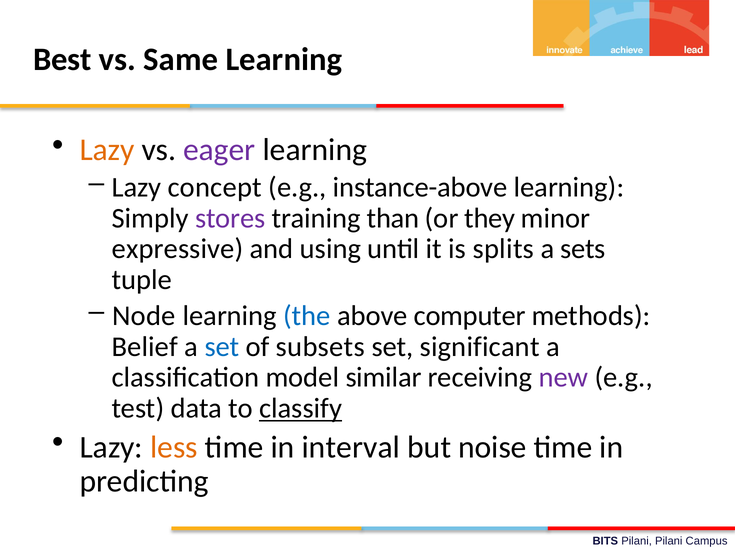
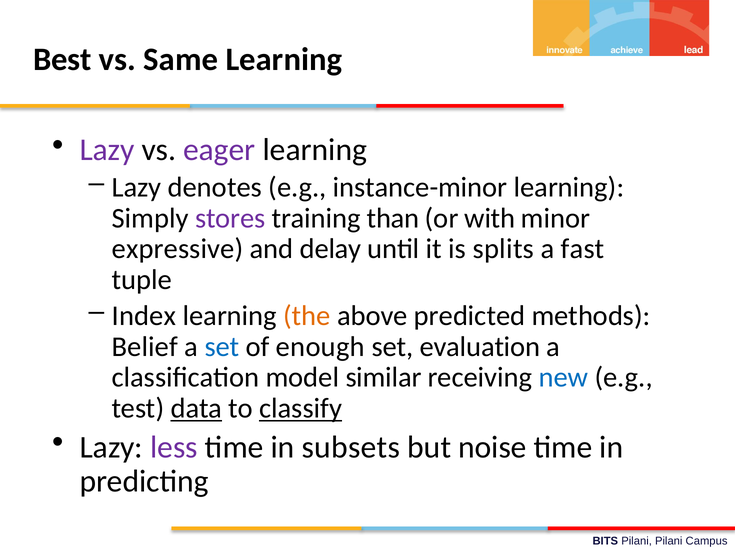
Lazy at (107, 150) colour: orange -> purple
concept: concept -> denotes
instance-above: instance-above -> instance-minor
they: they -> with
using: using -> delay
sets: sets -> fast
Node: Node -> Index
the colour: blue -> orange
computer: computer -> predicted
subsets: subsets -> enough
significant: significant -> evaluation
new colour: purple -> blue
data underline: none -> present
less colour: orange -> purple
interval: interval -> subsets
